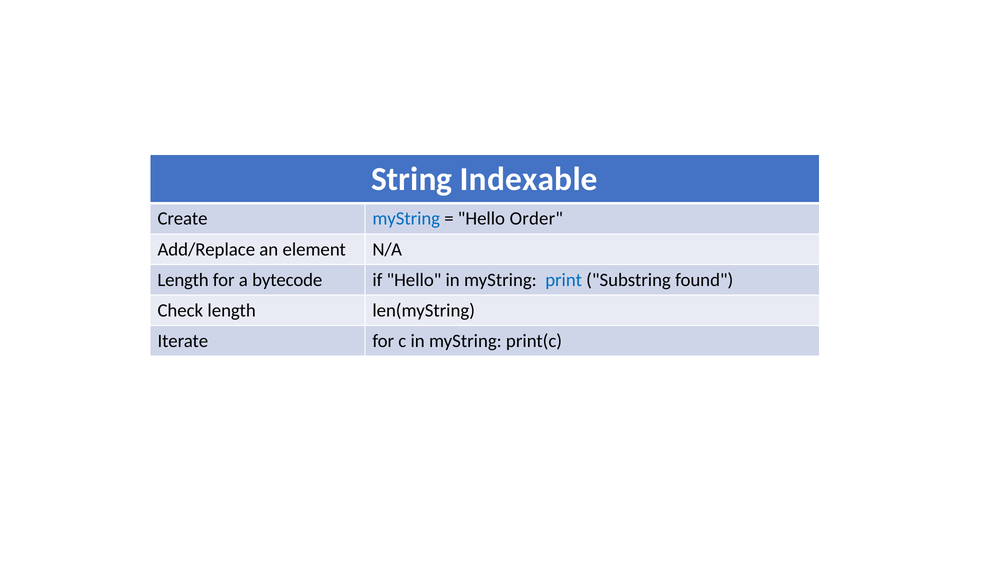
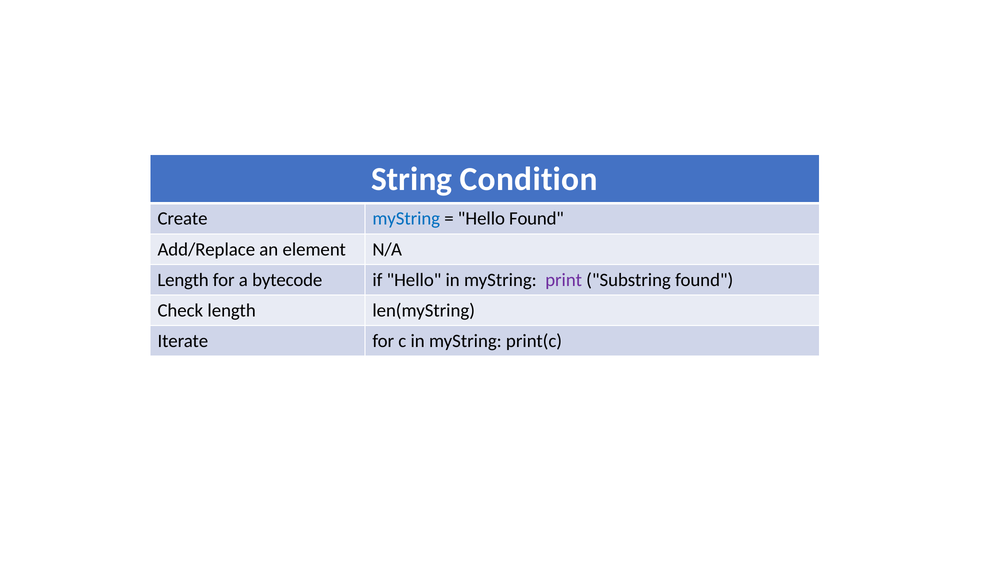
Indexable: Indexable -> Condition
Hello Order: Order -> Found
print colour: blue -> purple
